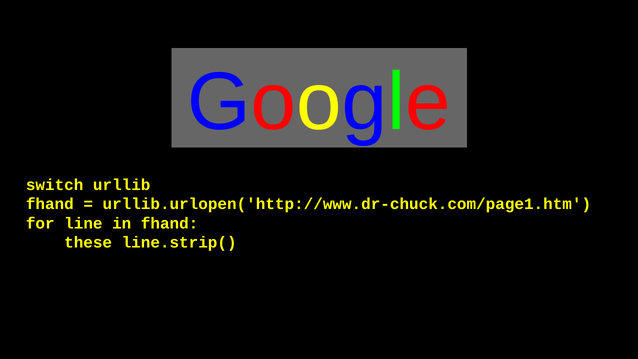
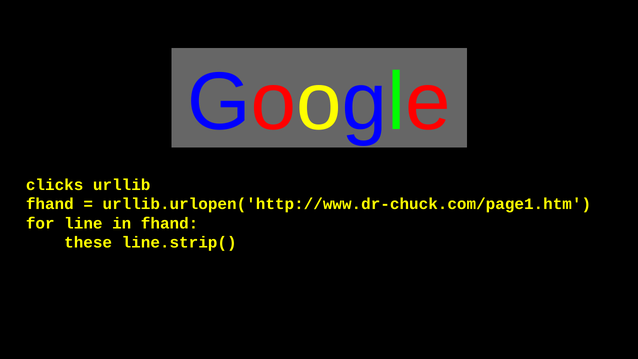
switch: switch -> clicks
